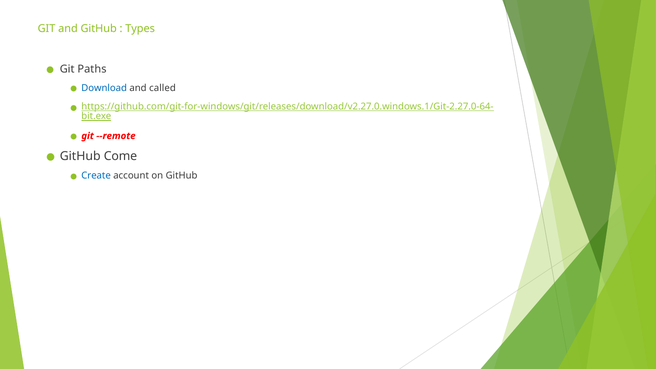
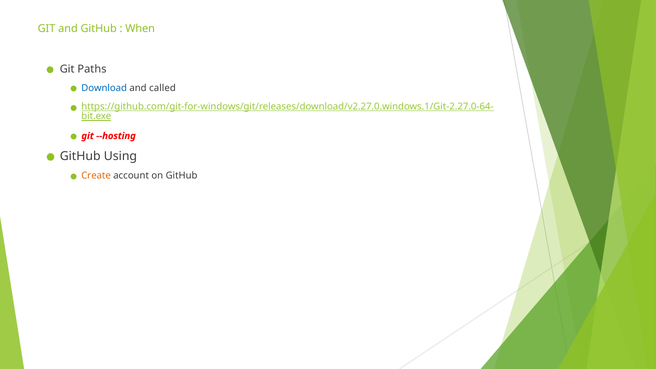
Types: Types -> When
--remote: --remote -> --hosting
Come: Come -> Using
Create colour: blue -> orange
